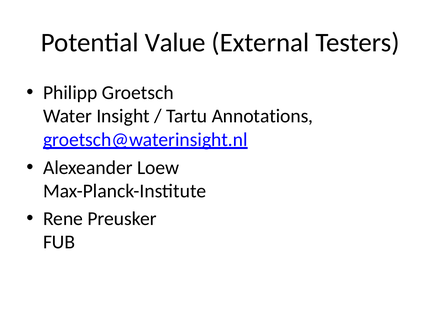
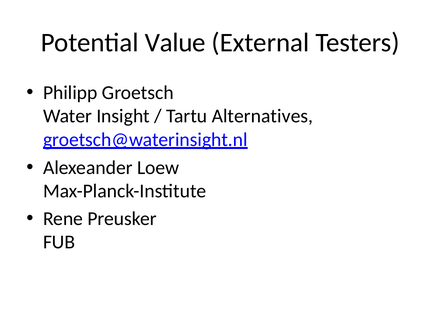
Annotations: Annotations -> Alternatives
